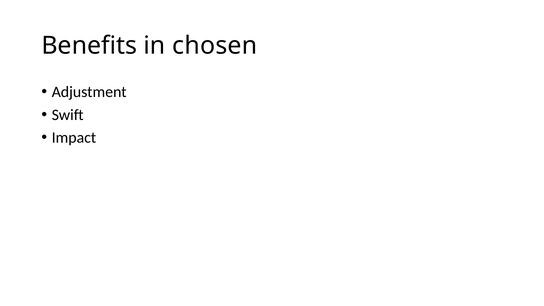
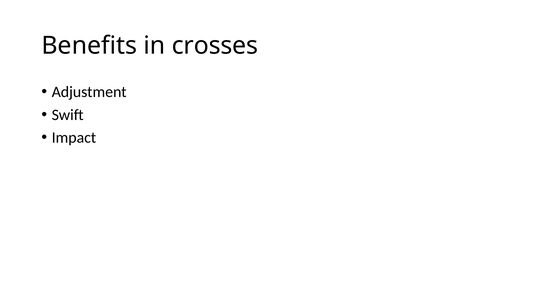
chosen: chosen -> crosses
